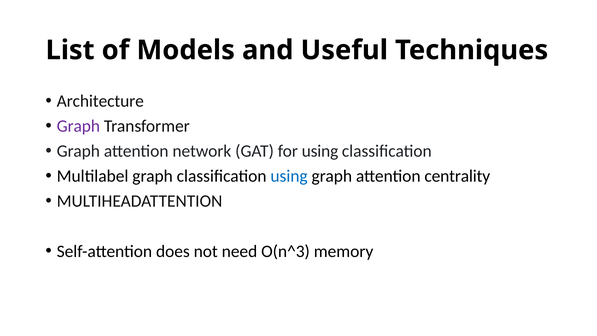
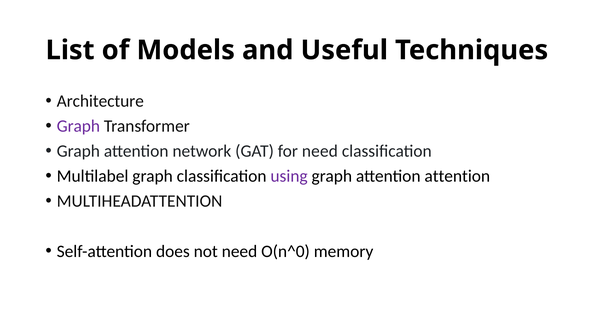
for using: using -> need
using at (289, 176) colour: blue -> purple
attention centrality: centrality -> attention
O(n^3: O(n^3 -> O(n^0
